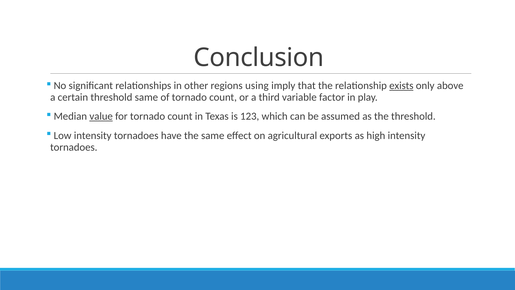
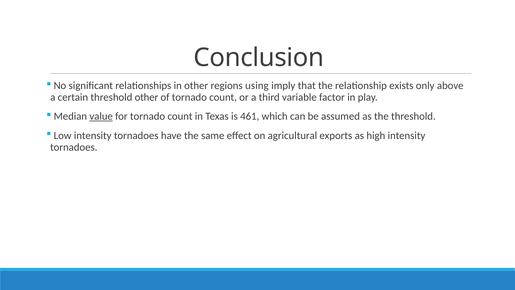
exists underline: present -> none
threshold same: same -> other
123: 123 -> 461
